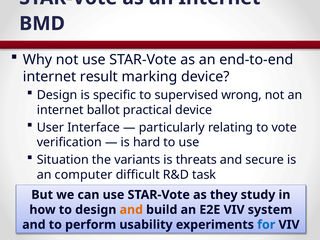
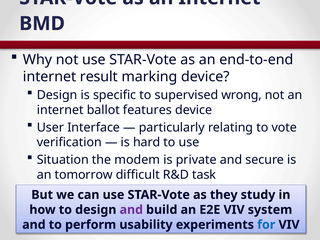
practical: practical -> features
variants: variants -> modem
threats: threats -> private
computer: computer -> tomorrow
and at (131, 210) colour: orange -> purple
